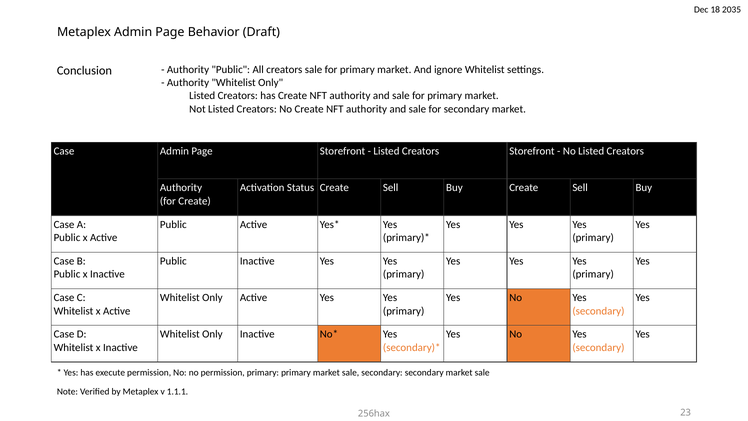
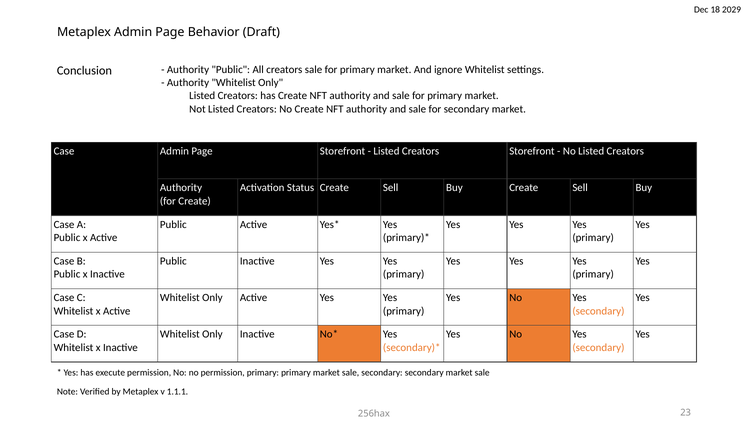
2035: 2035 -> 2029
